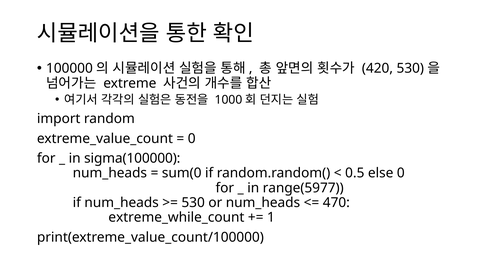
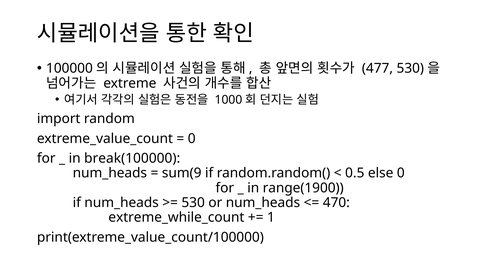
420: 420 -> 477
sigma(100000: sigma(100000 -> break(100000
sum(0: sum(0 -> sum(9
range(5977: range(5977 -> range(1900
